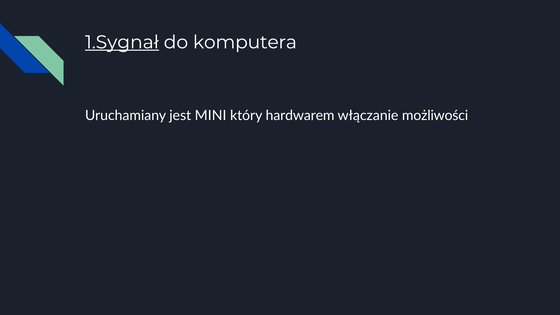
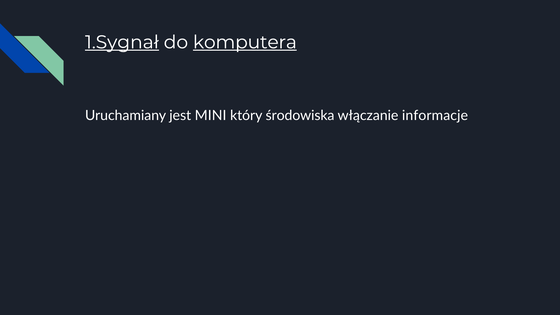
komputera underline: none -> present
hardwarem: hardwarem -> środowiska
możliwości: możliwości -> informacje
